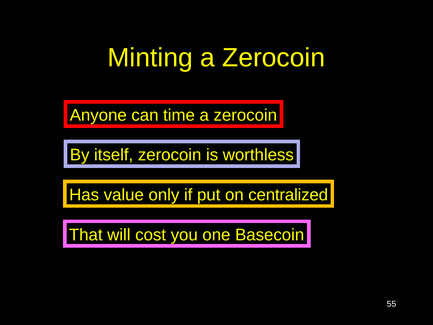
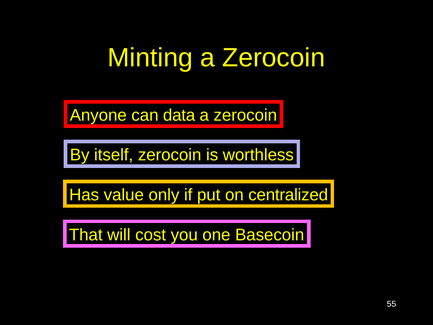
time: time -> data
